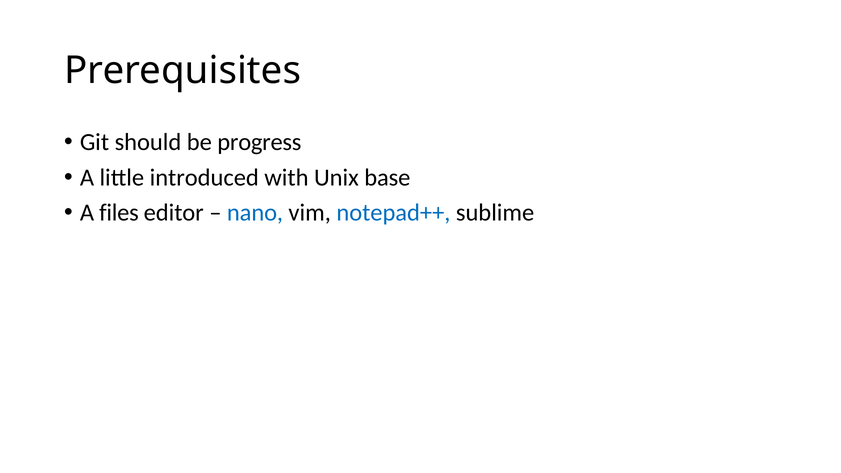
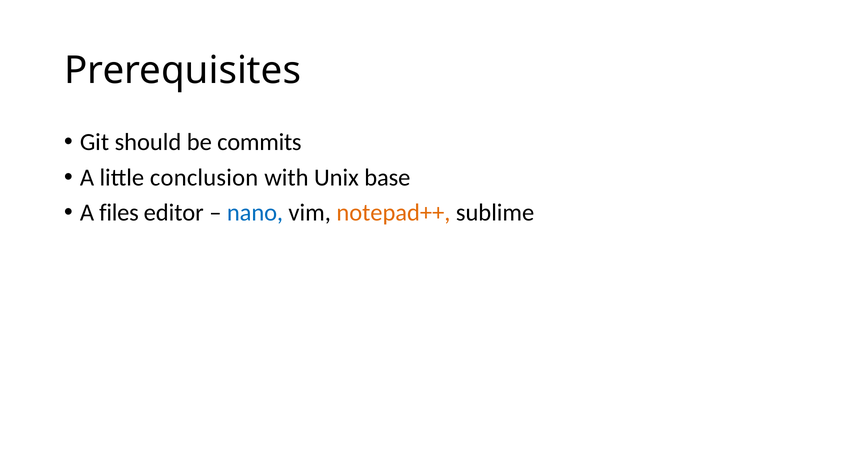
progress: progress -> commits
introduced: introduced -> conclusion
notepad++ colour: blue -> orange
